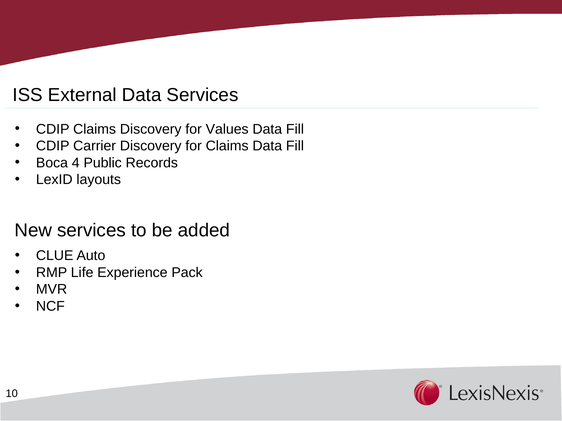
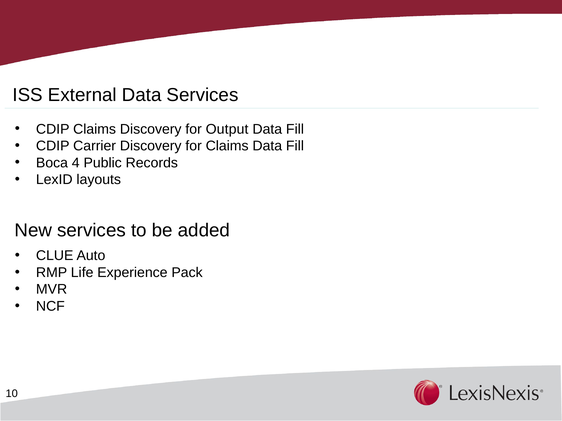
Values: Values -> Output
